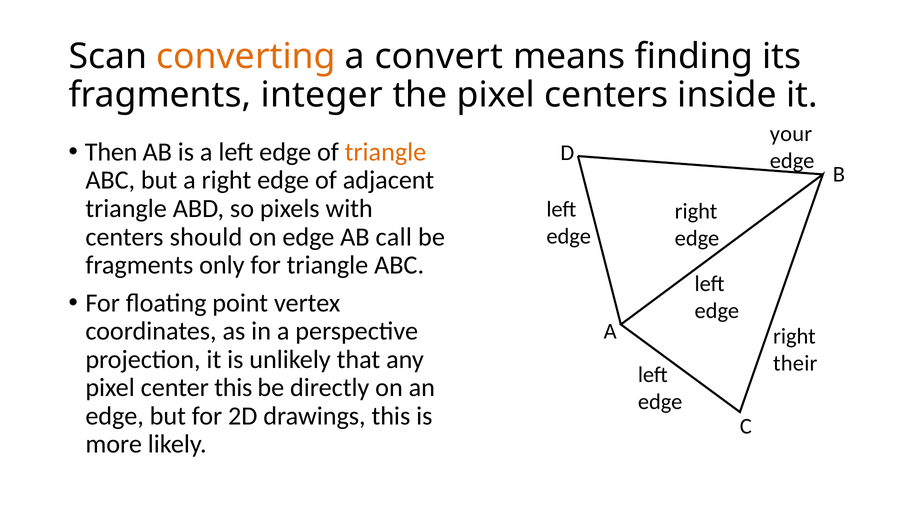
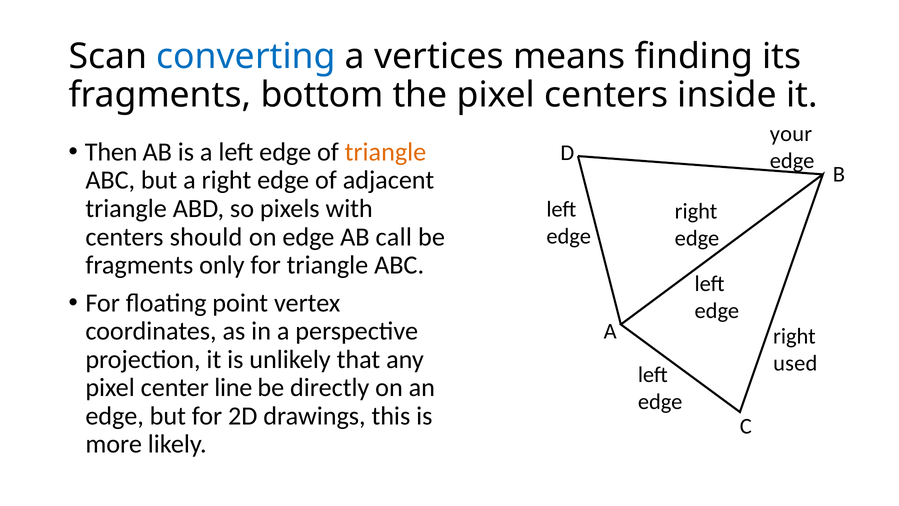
converting colour: orange -> blue
convert: convert -> vertices
integer: integer -> bottom
their: their -> used
center this: this -> line
